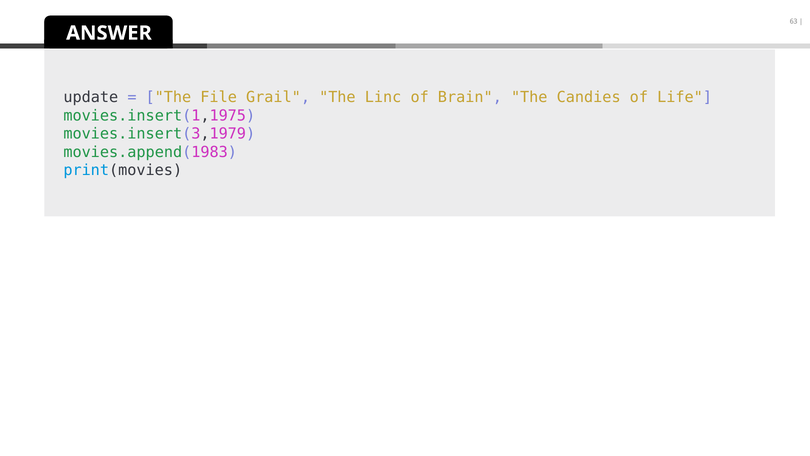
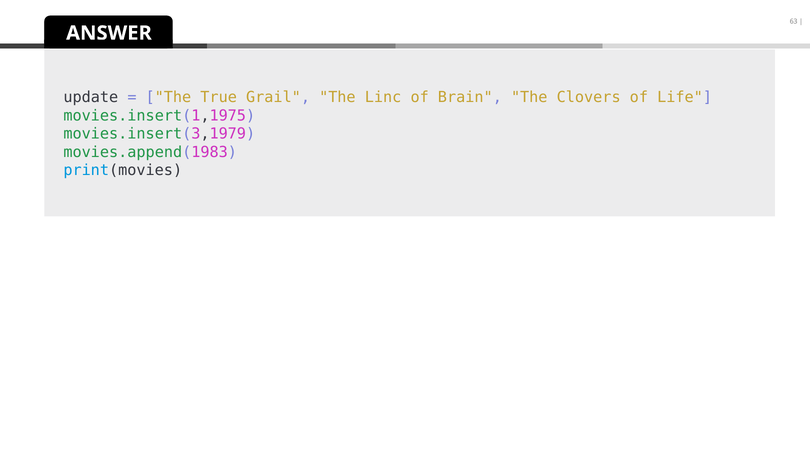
File: File -> True
Candies: Candies -> Clovers
